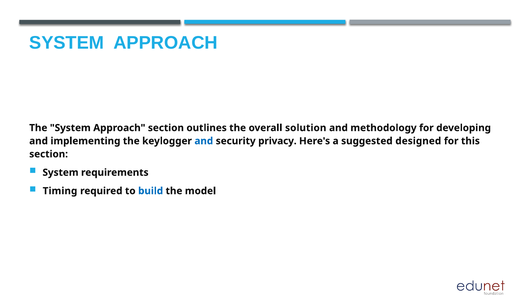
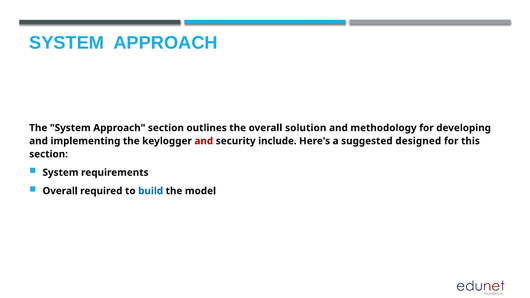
and at (204, 141) colour: blue -> red
privacy: privacy -> include
Timing at (60, 191): Timing -> Overall
